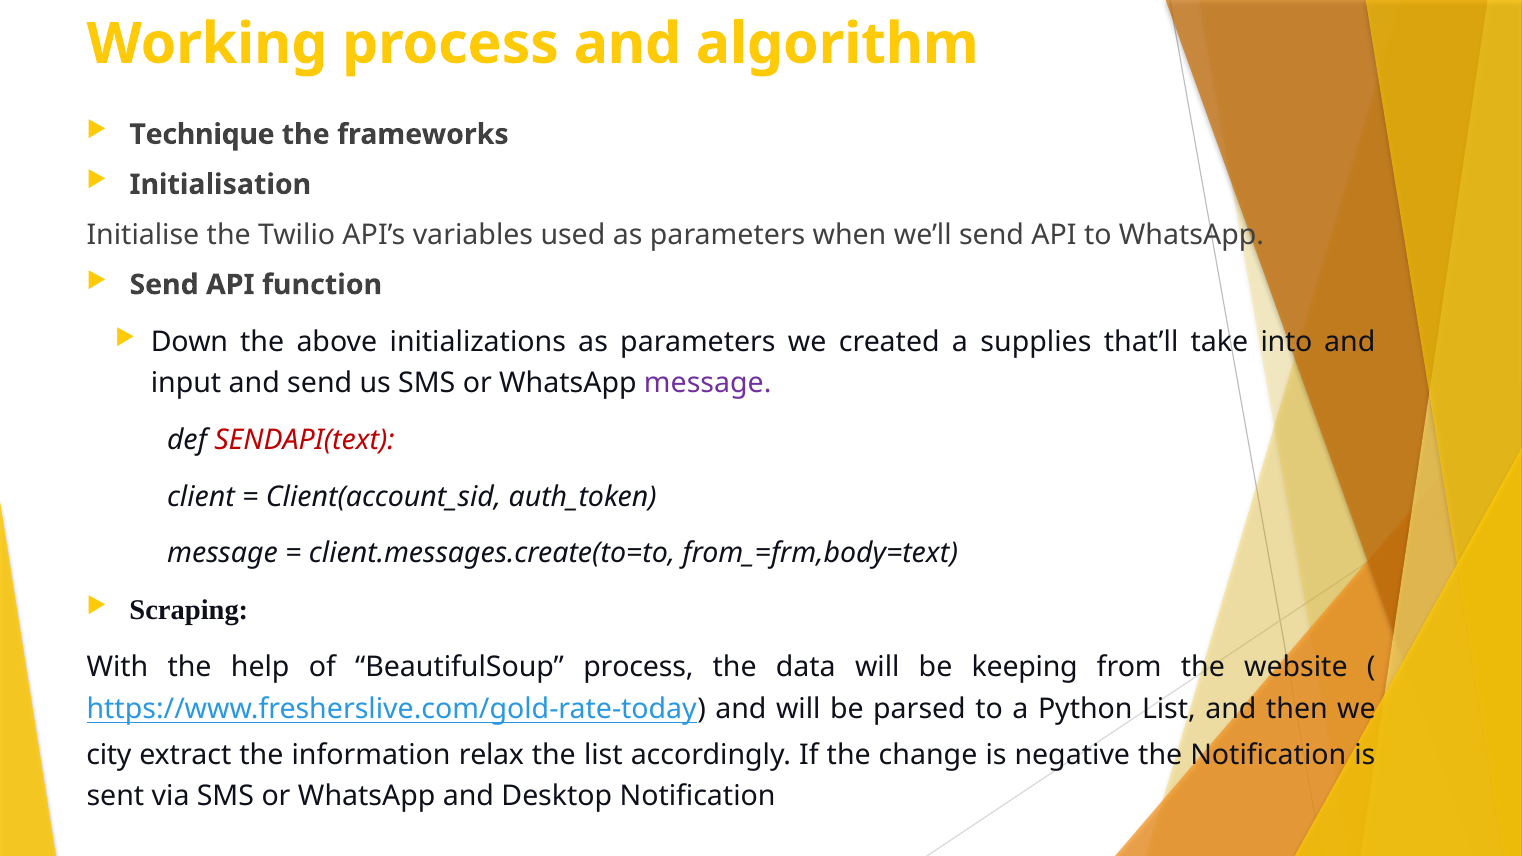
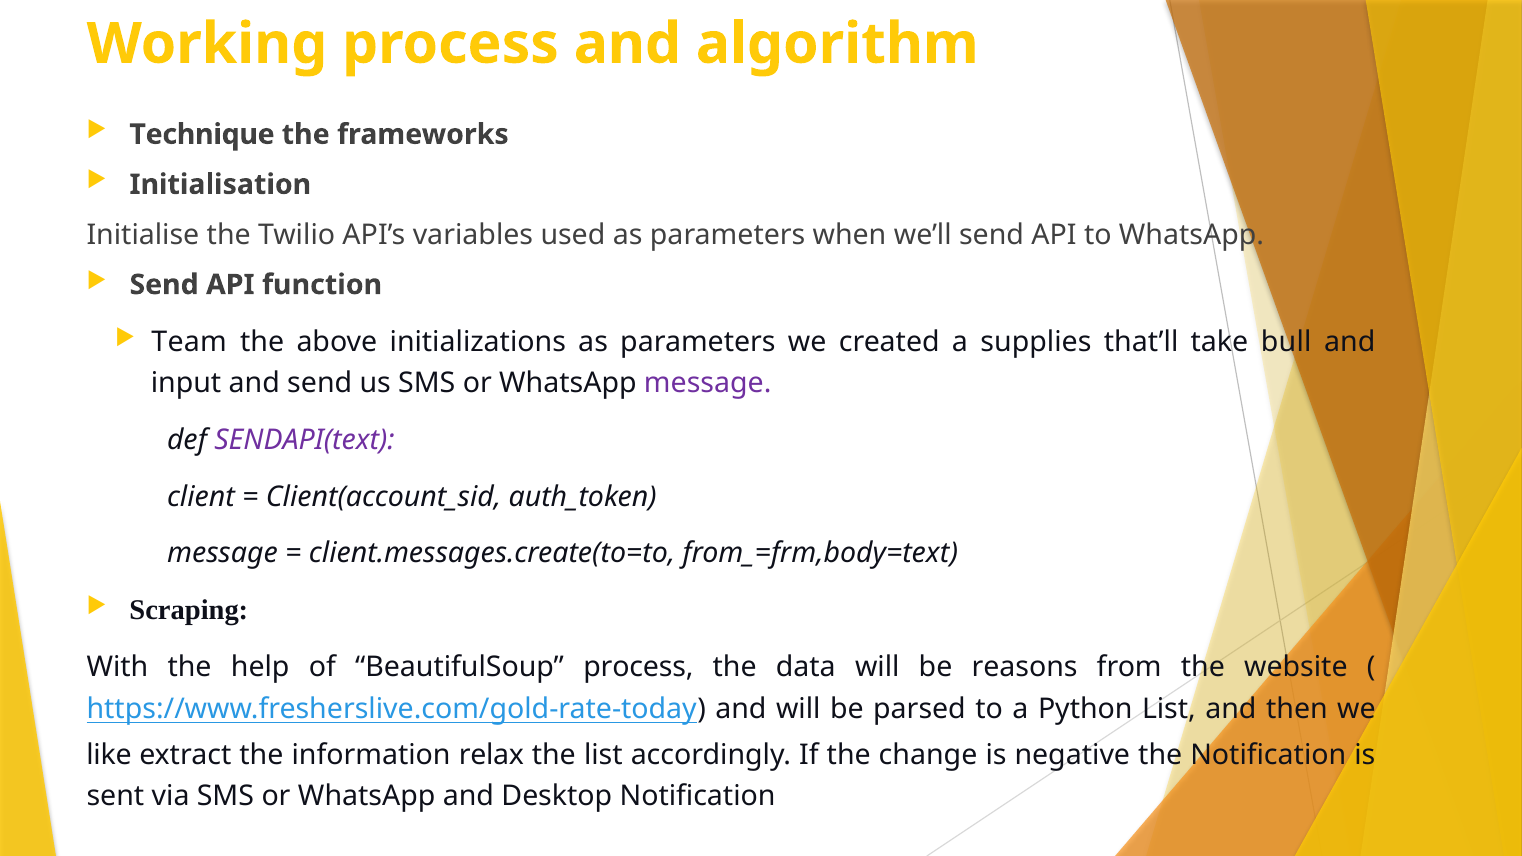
Down: Down -> Team
into: into -> bull
SENDAPI(text colour: red -> purple
keeping: keeping -> reasons
city: city -> like
